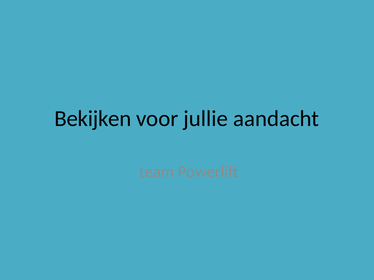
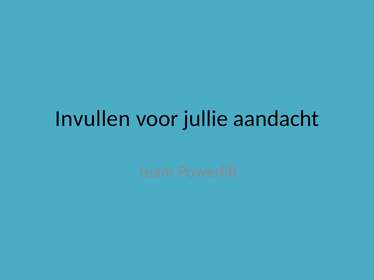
Bekijken: Bekijken -> Invullen
